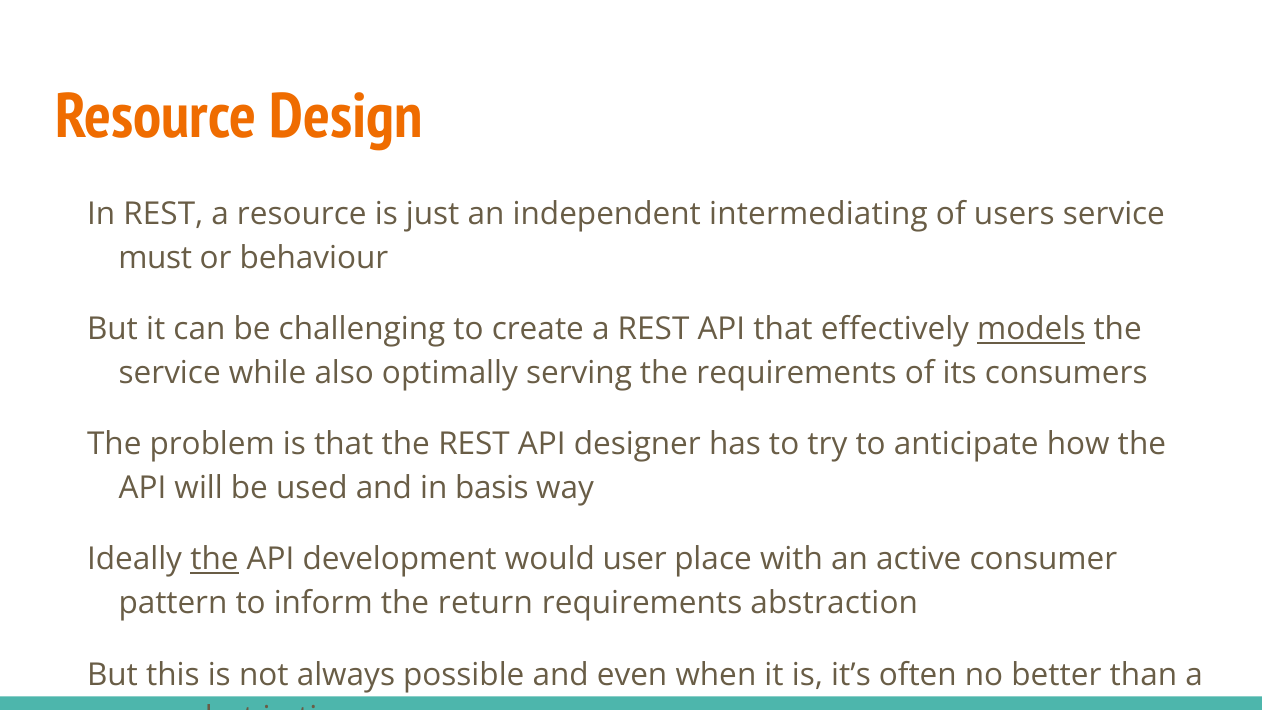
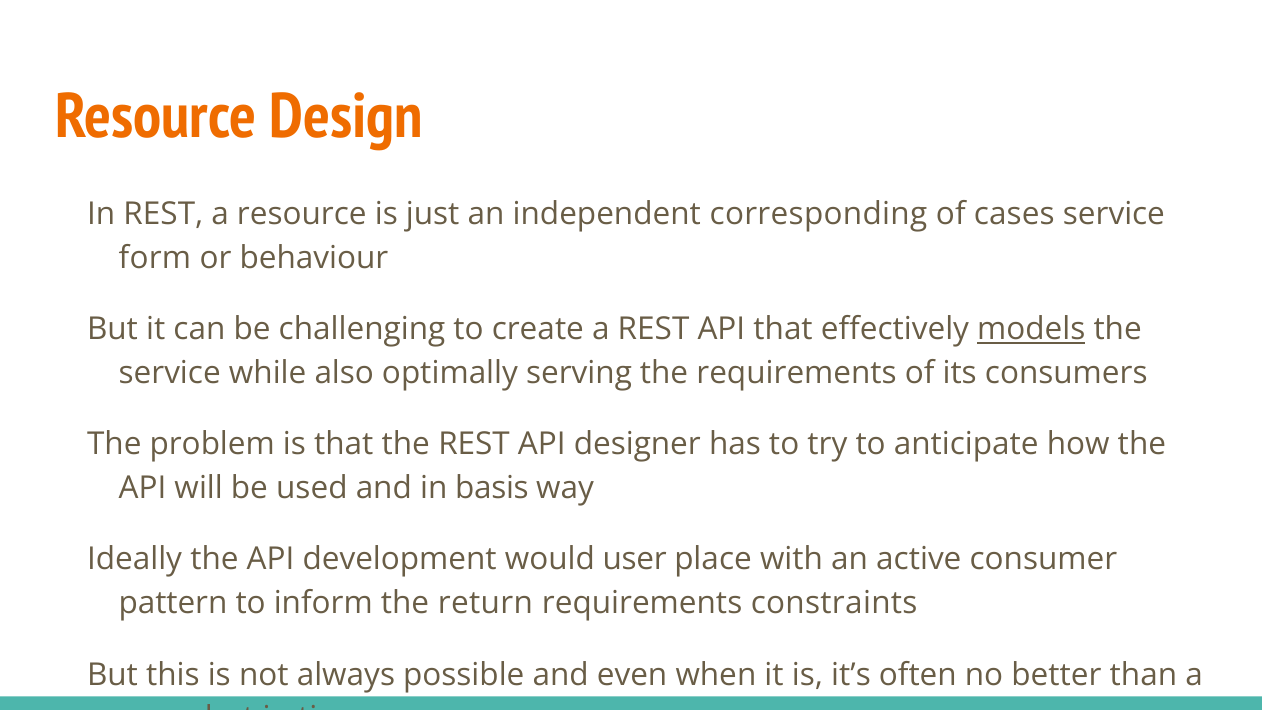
intermediating: intermediating -> corresponding
users: users -> cases
must: must -> form
the at (214, 559) underline: present -> none
abstraction: abstraction -> constraints
